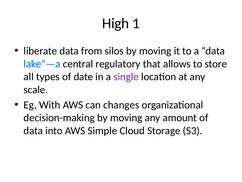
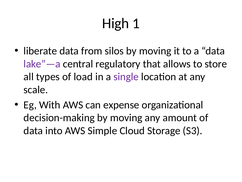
lake”—a colour: blue -> purple
date: date -> load
changes: changes -> expense
